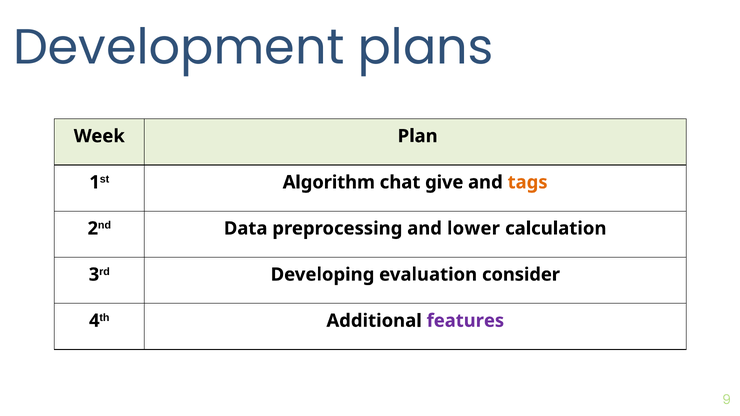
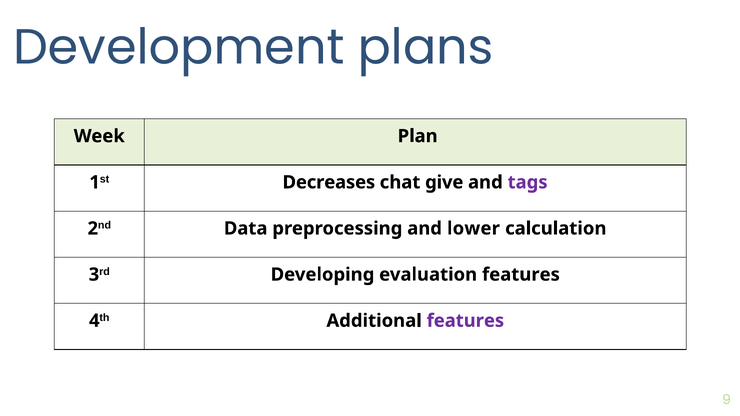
Algorithm: Algorithm -> Decreases
tags colour: orange -> purple
evaluation consider: consider -> features
